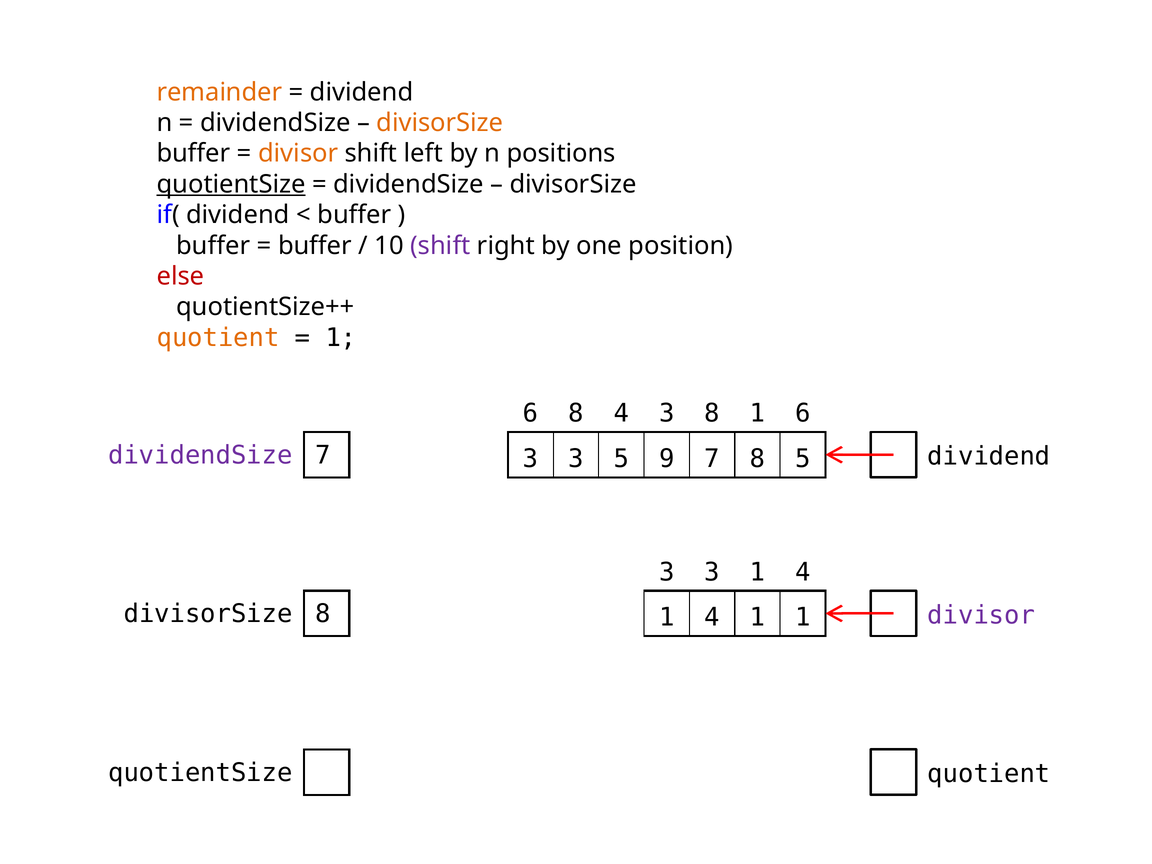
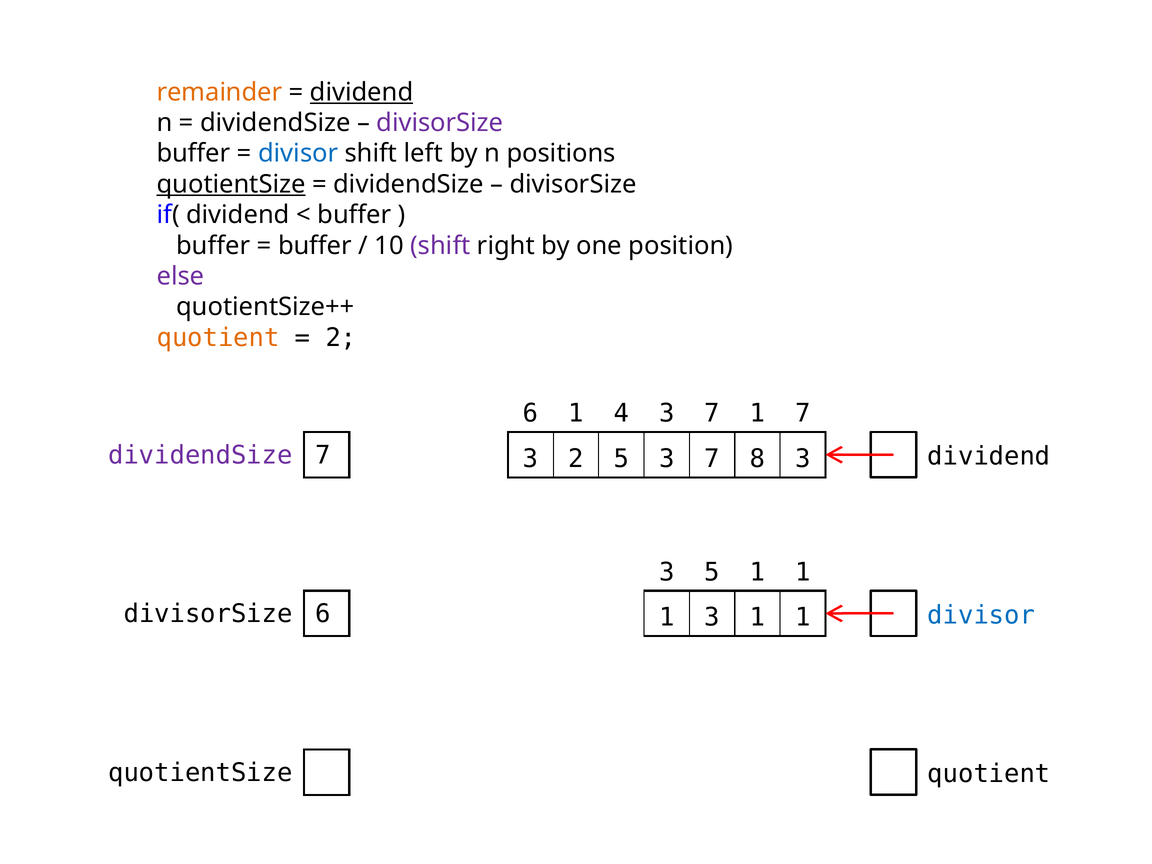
dividend at (362, 92) underline: none -> present
divisorSize at (440, 123) colour: orange -> purple
divisor at (298, 153) colour: orange -> blue
else colour: red -> purple
1 at (341, 338): 1 -> 2
6 8: 8 -> 1
4 3 8: 8 -> 7
6 at (803, 413): 6 -> 7
3 at (576, 459): 3 -> 2
5 9: 9 -> 3
8 5: 5 -> 3
3 at (712, 572): 3 -> 5
4 at (803, 572): 4 -> 1
divisorSize 8: 8 -> 6
divisor at (981, 615) colour: purple -> blue
4 at (712, 617): 4 -> 3
